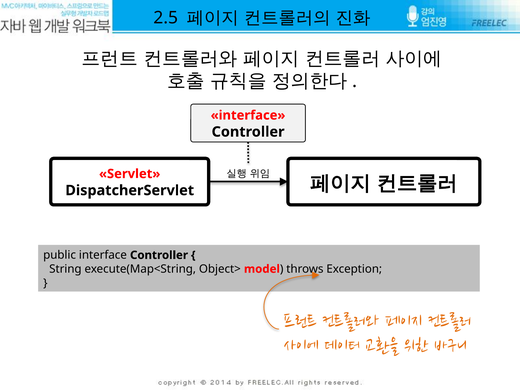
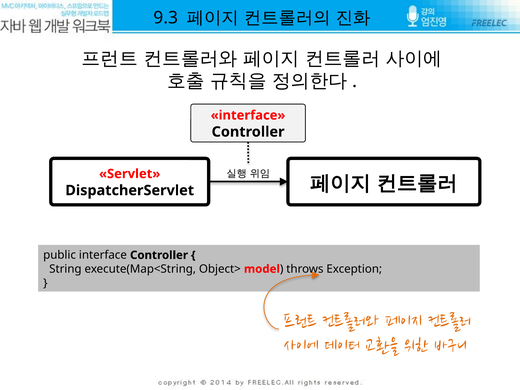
2.5: 2.5 -> 9.3
